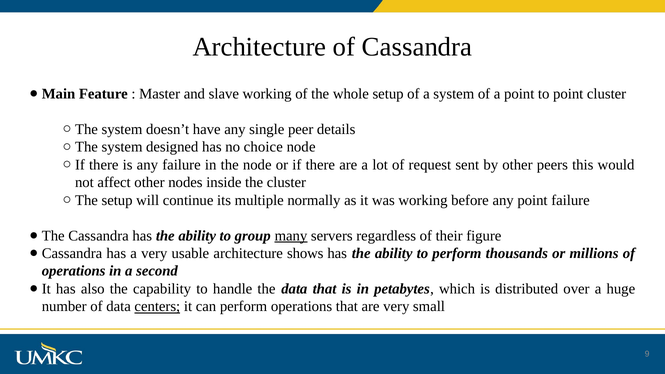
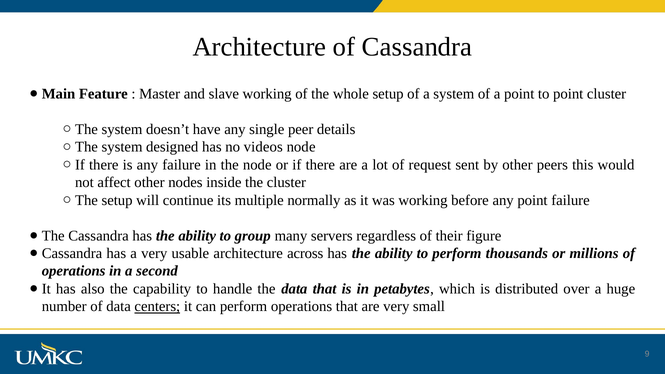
choice: choice -> videos
many underline: present -> none
shows: shows -> across
